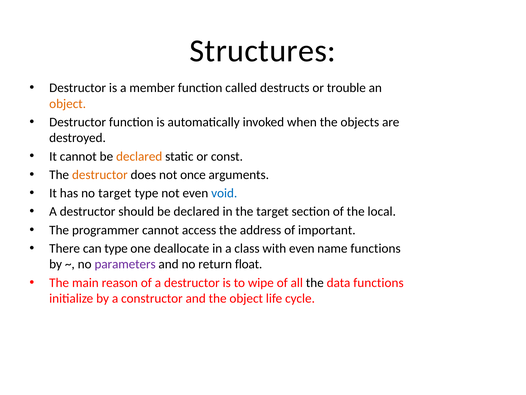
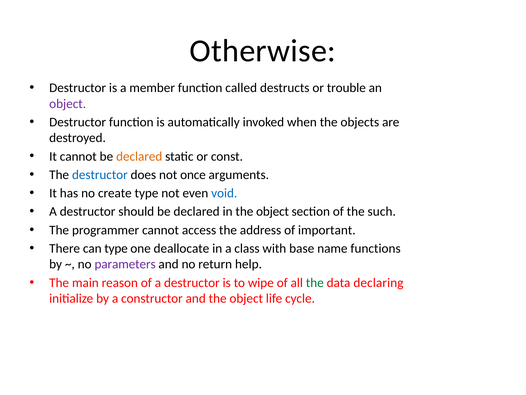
Structures: Structures -> Otherwise
object at (68, 104) colour: orange -> purple
destructor at (100, 175) colour: orange -> blue
no target: target -> create
in the target: target -> object
local: local -> such
with even: even -> base
float: float -> help
the at (315, 282) colour: black -> green
data functions: functions -> declaring
